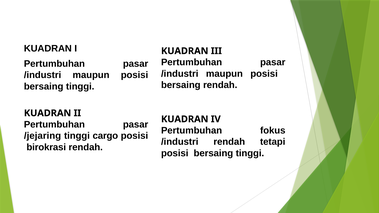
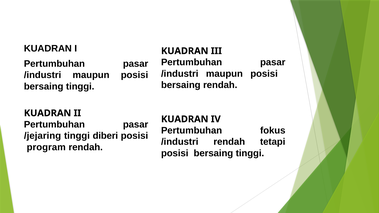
cargo: cargo -> diberi
birokrasi: birokrasi -> program
